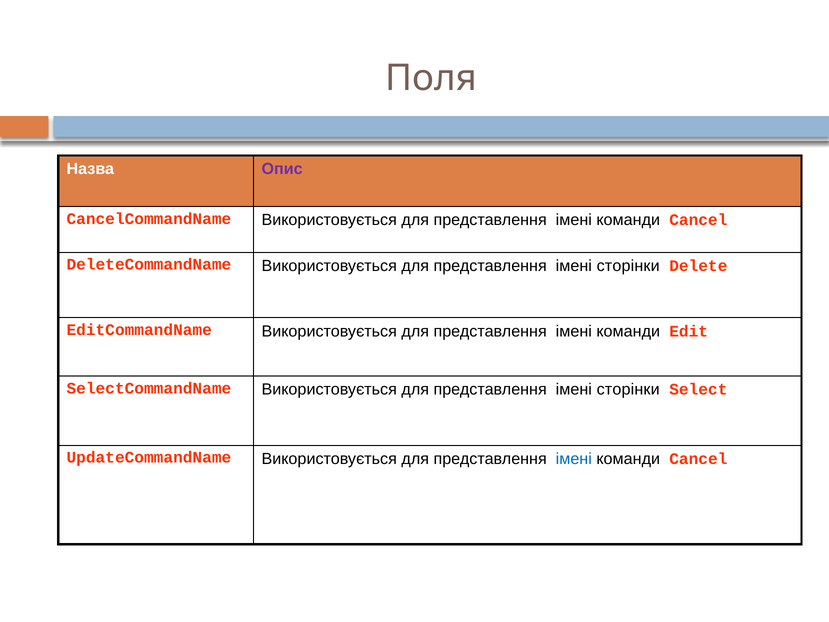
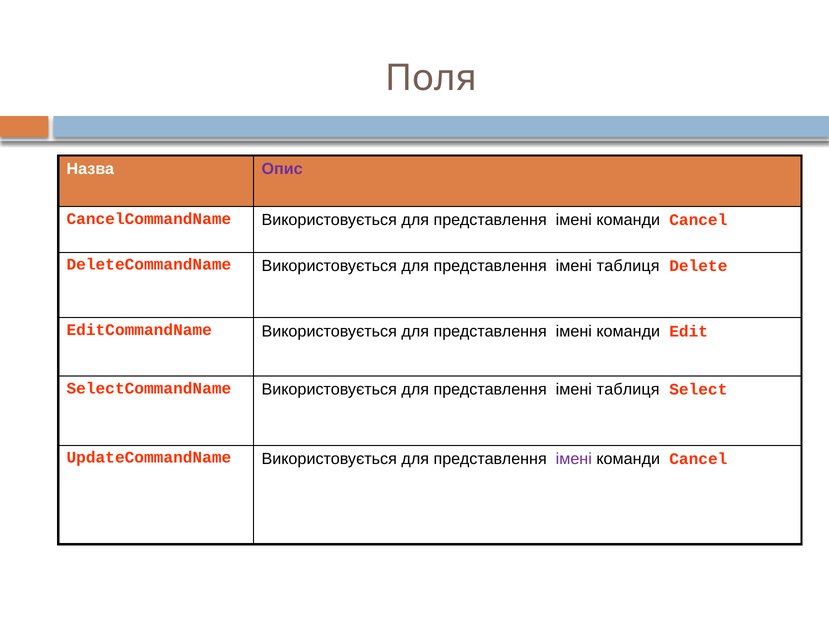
сторінки at (628, 266): сторінки -> таблиця
сторінки at (628, 389): сторінки -> таблиця
імені at (574, 459) colour: blue -> purple
